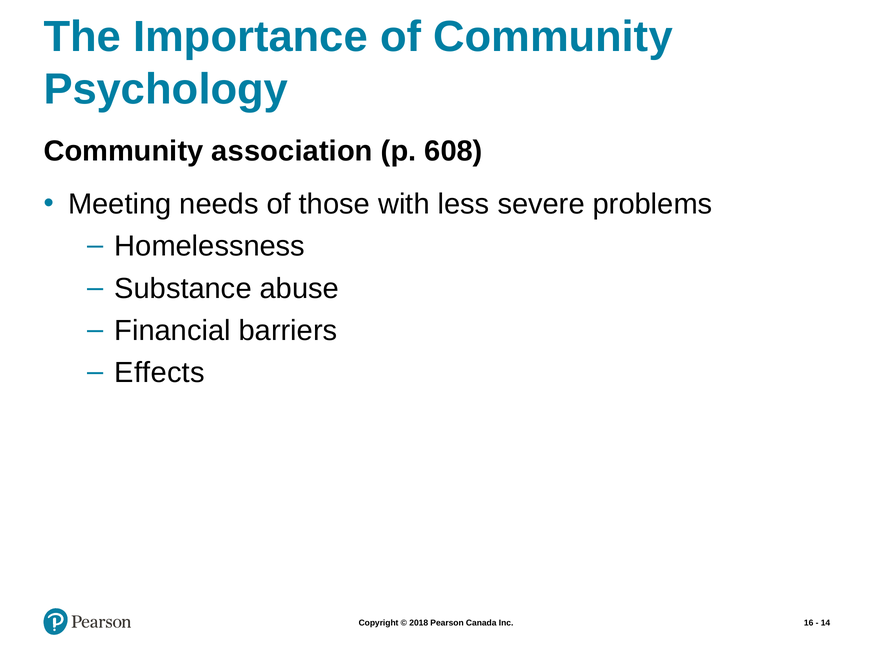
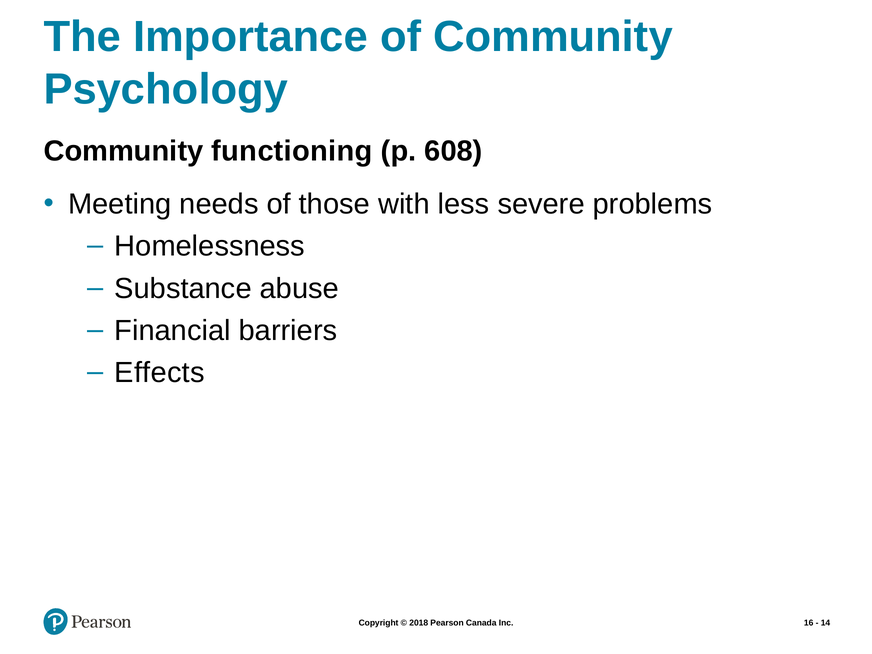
association: association -> functioning
